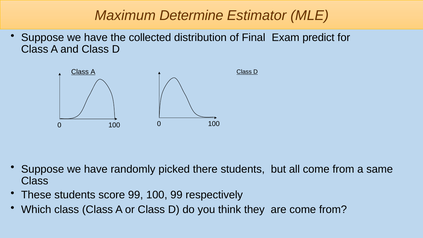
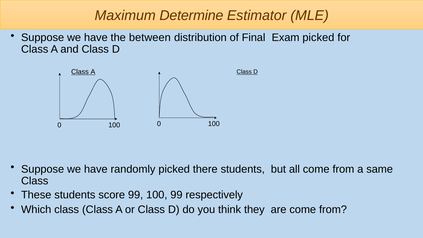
collected: collected -> between
Exam predict: predict -> picked
